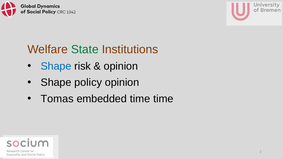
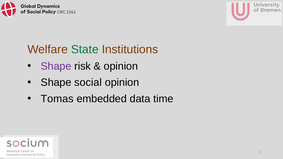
Shape at (56, 66) colour: blue -> purple
policy: policy -> social
embedded time: time -> data
